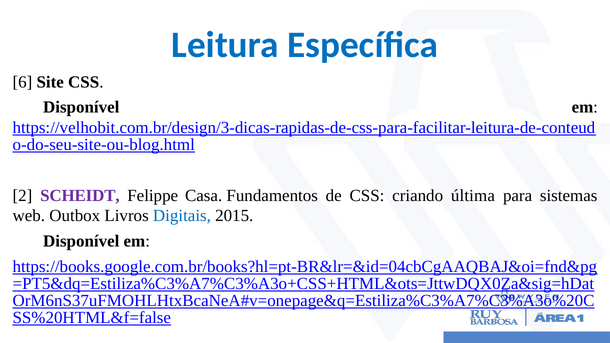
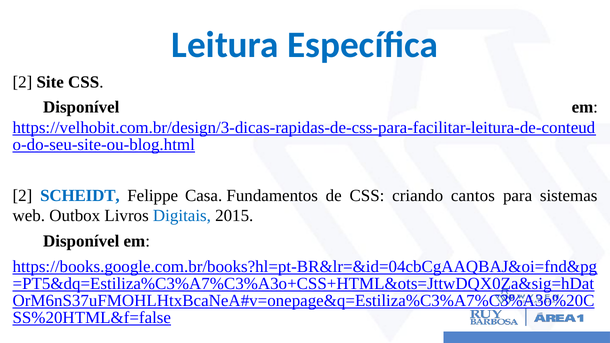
6 at (22, 82): 6 -> 2
SCHEIDT colour: purple -> blue
última: última -> cantos
